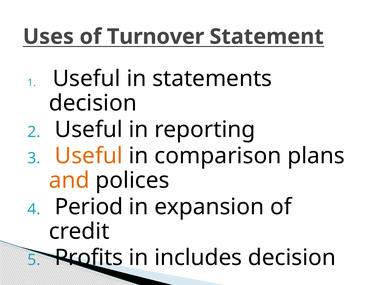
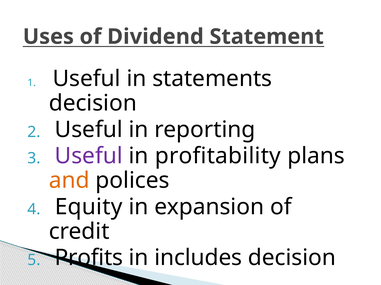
Turnover: Turnover -> Dividend
Useful at (89, 156) colour: orange -> purple
comparison: comparison -> profitability
Period: Period -> Equity
